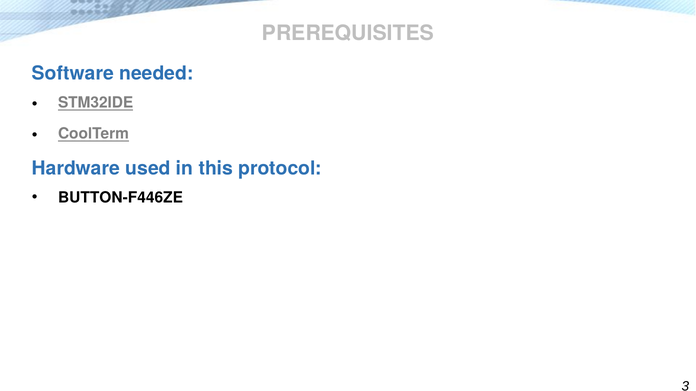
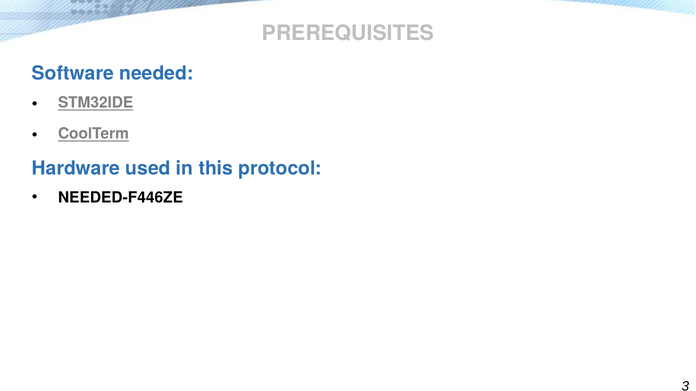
BUTTON-F446ZE: BUTTON-F446ZE -> NEEDED-F446ZE
